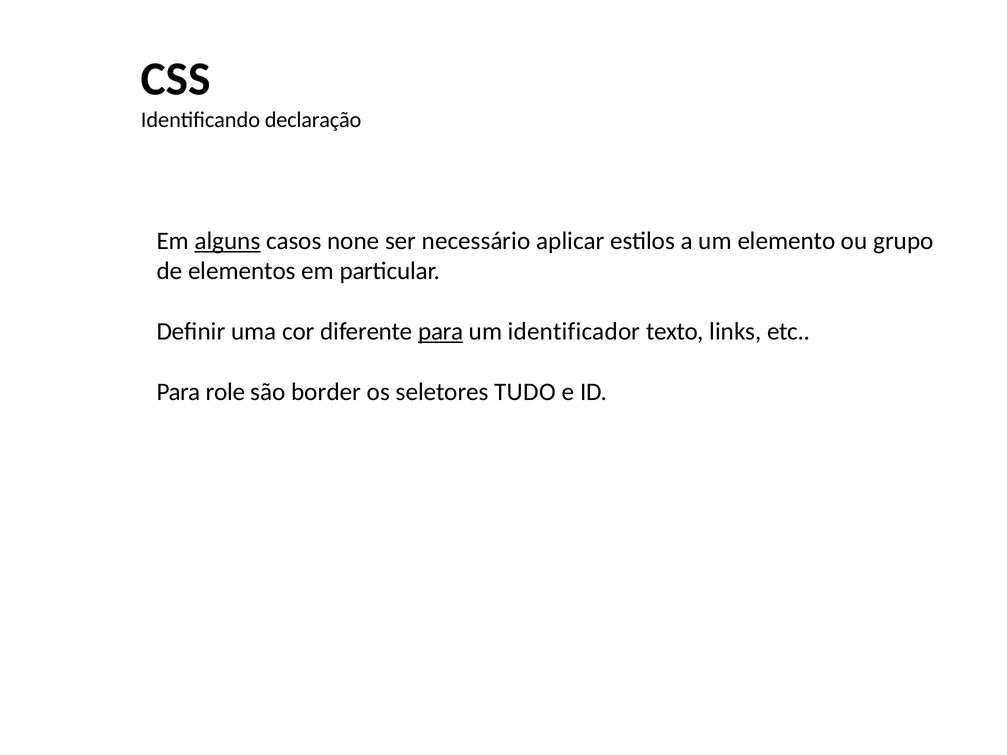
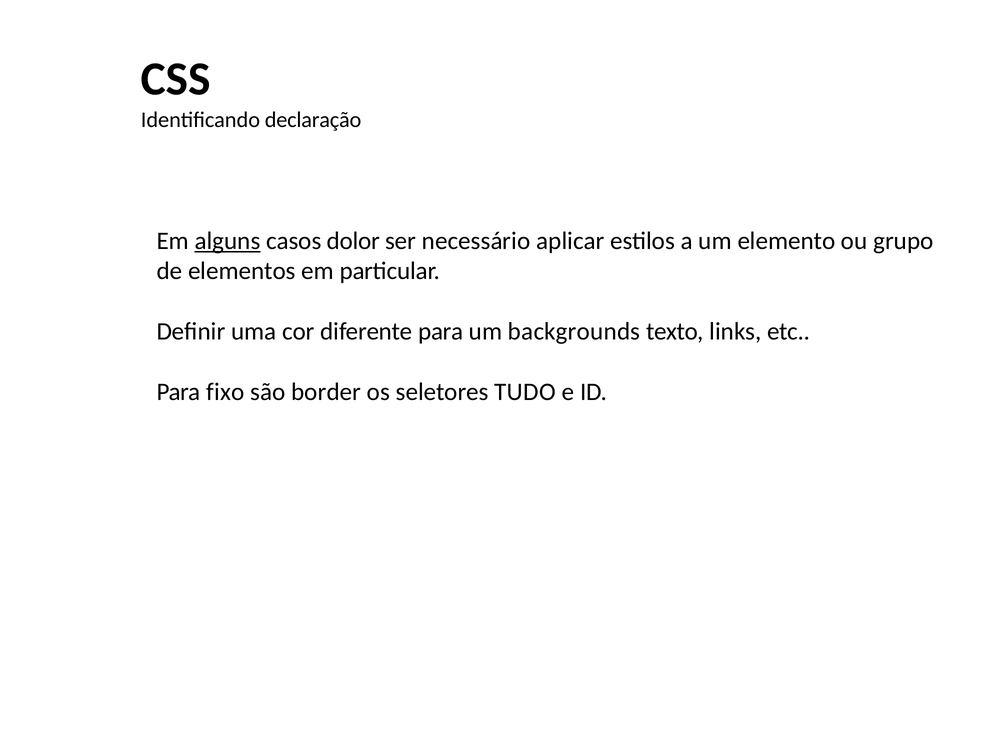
none: none -> dolor
para at (441, 332) underline: present -> none
identificador: identificador -> backgrounds
role: role -> fixo
